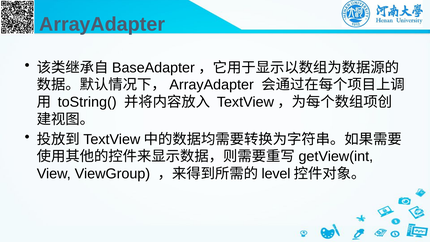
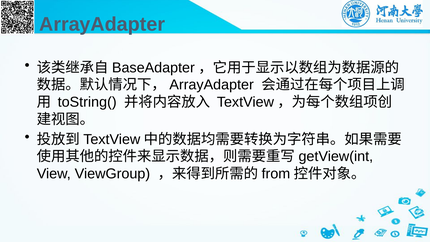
level: level -> from
